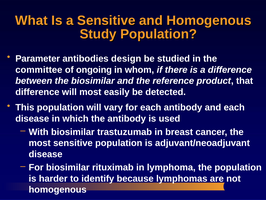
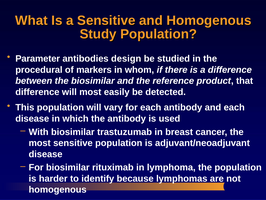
committee: committee -> procedural
ongoing: ongoing -> markers
